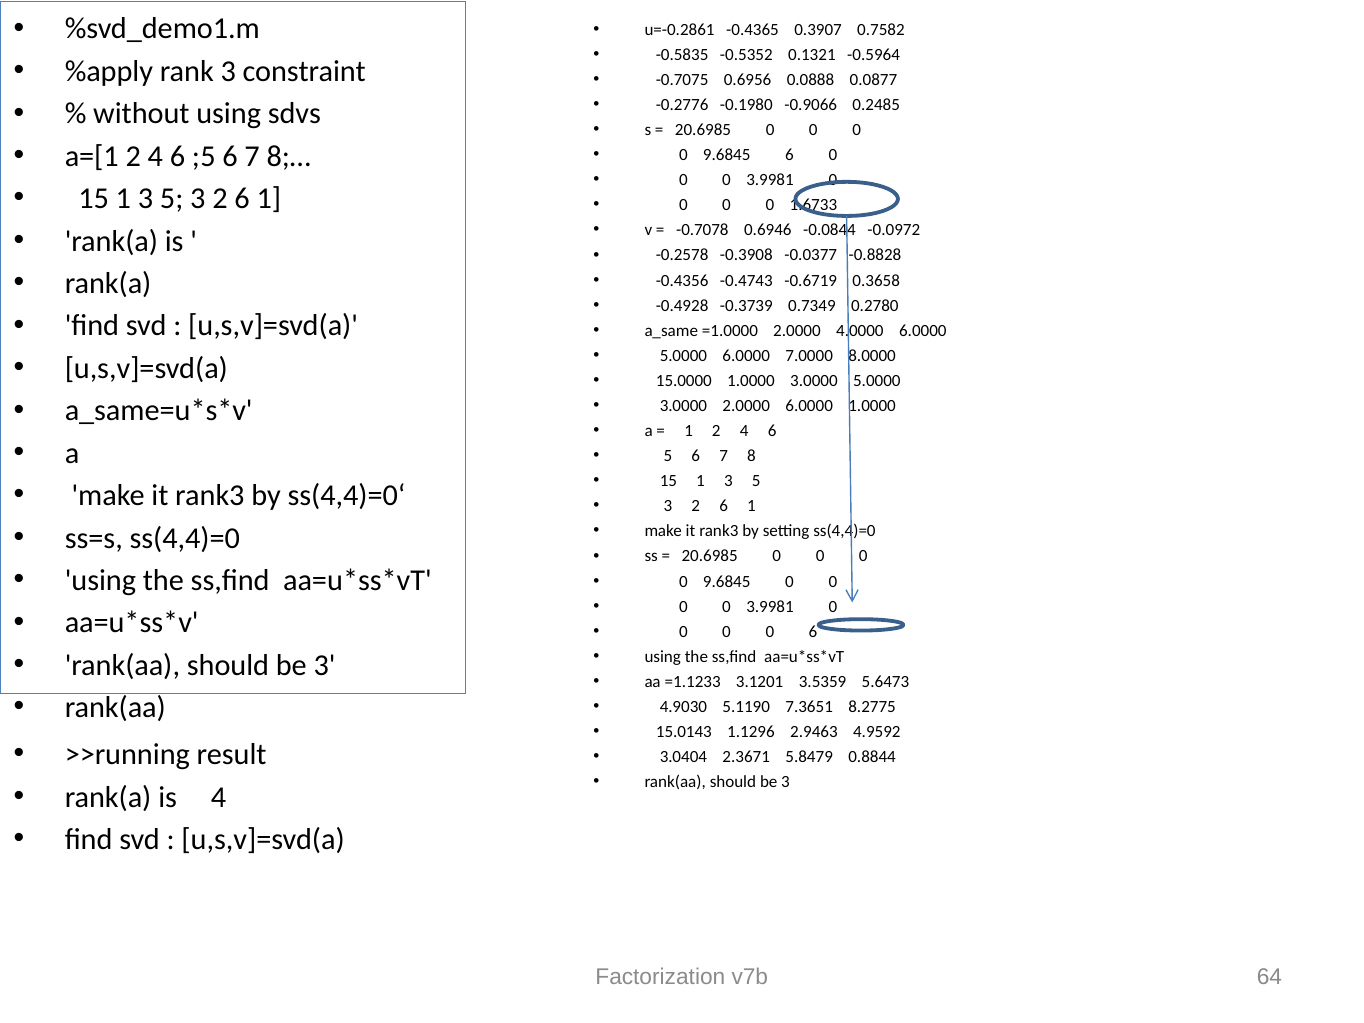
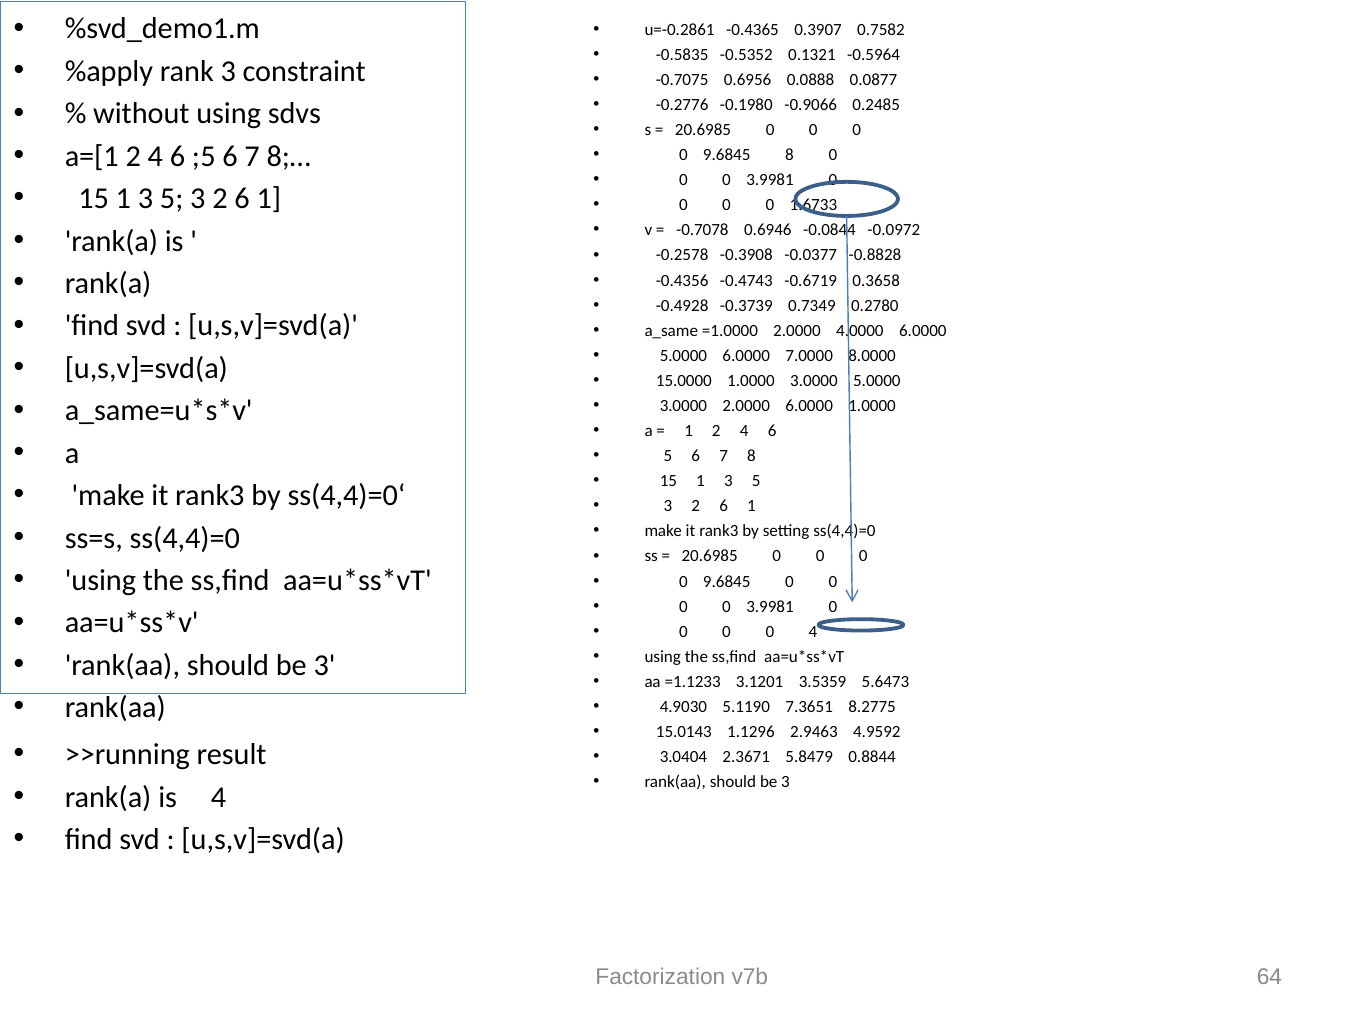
9.6845 6: 6 -> 8
0 6: 6 -> 4
